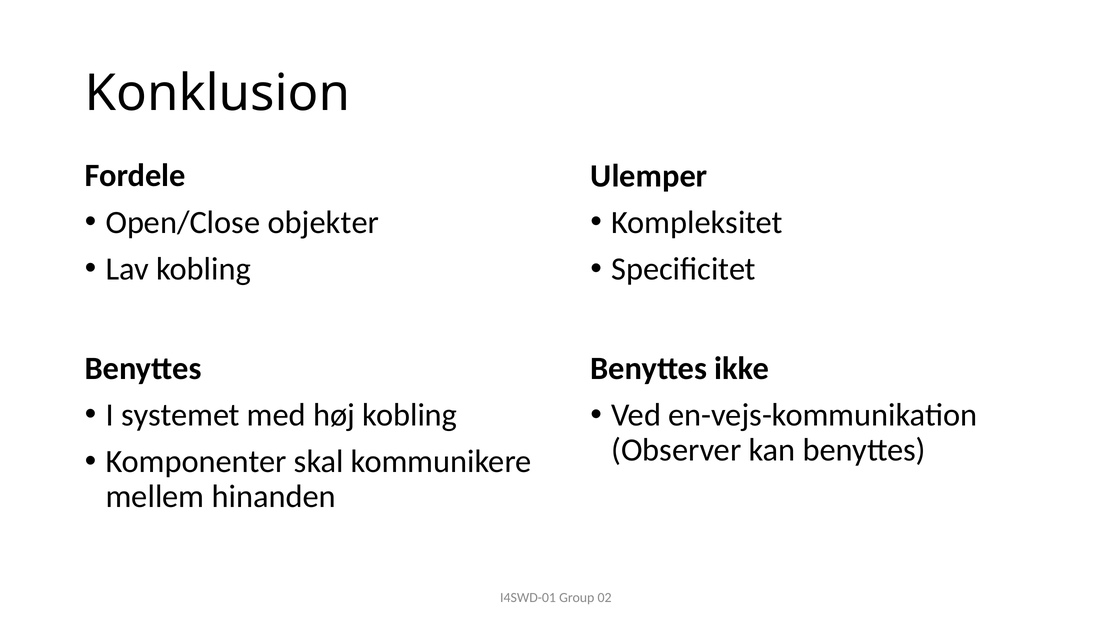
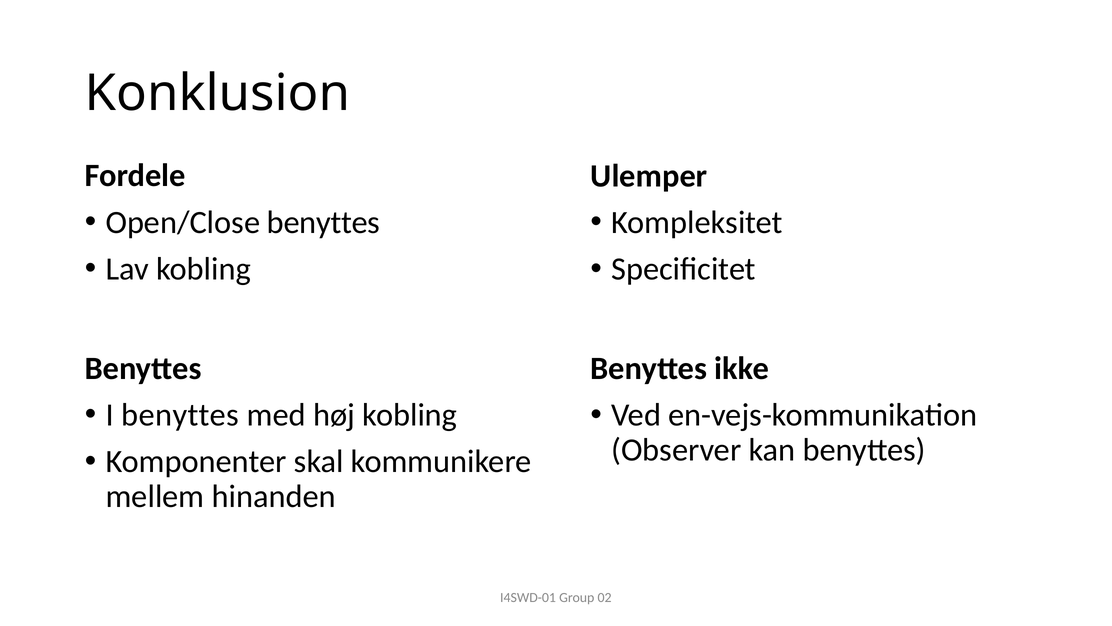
Open/Close objekter: objekter -> benyttes
I systemet: systemet -> benyttes
